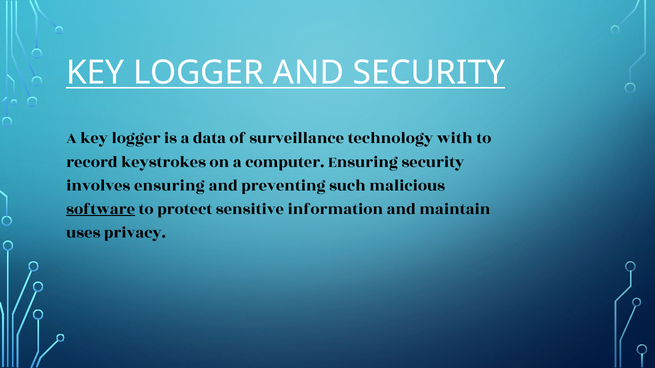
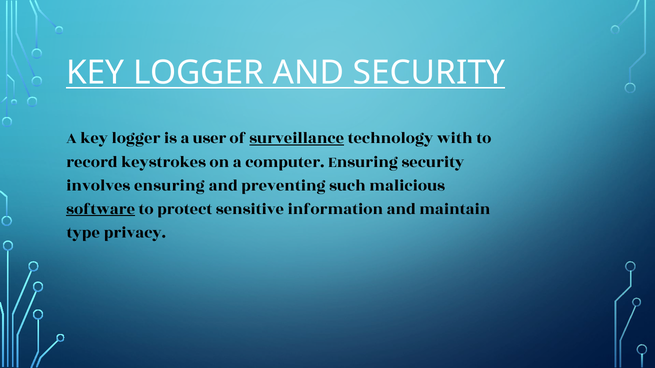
data: data -> user
surveillance underline: none -> present
uses: uses -> type
